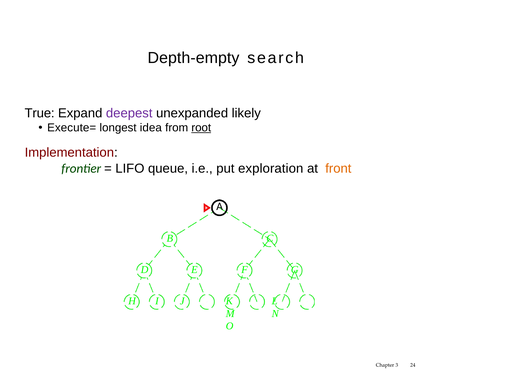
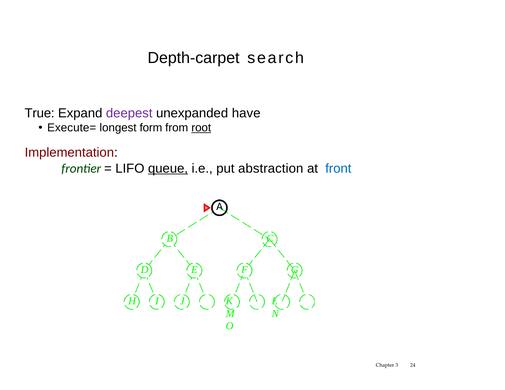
Depth-empty: Depth-empty -> Depth-carpet
likely: likely -> have
idea: idea -> form
queue underline: none -> present
exploration: exploration -> abstraction
front colour: orange -> blue
